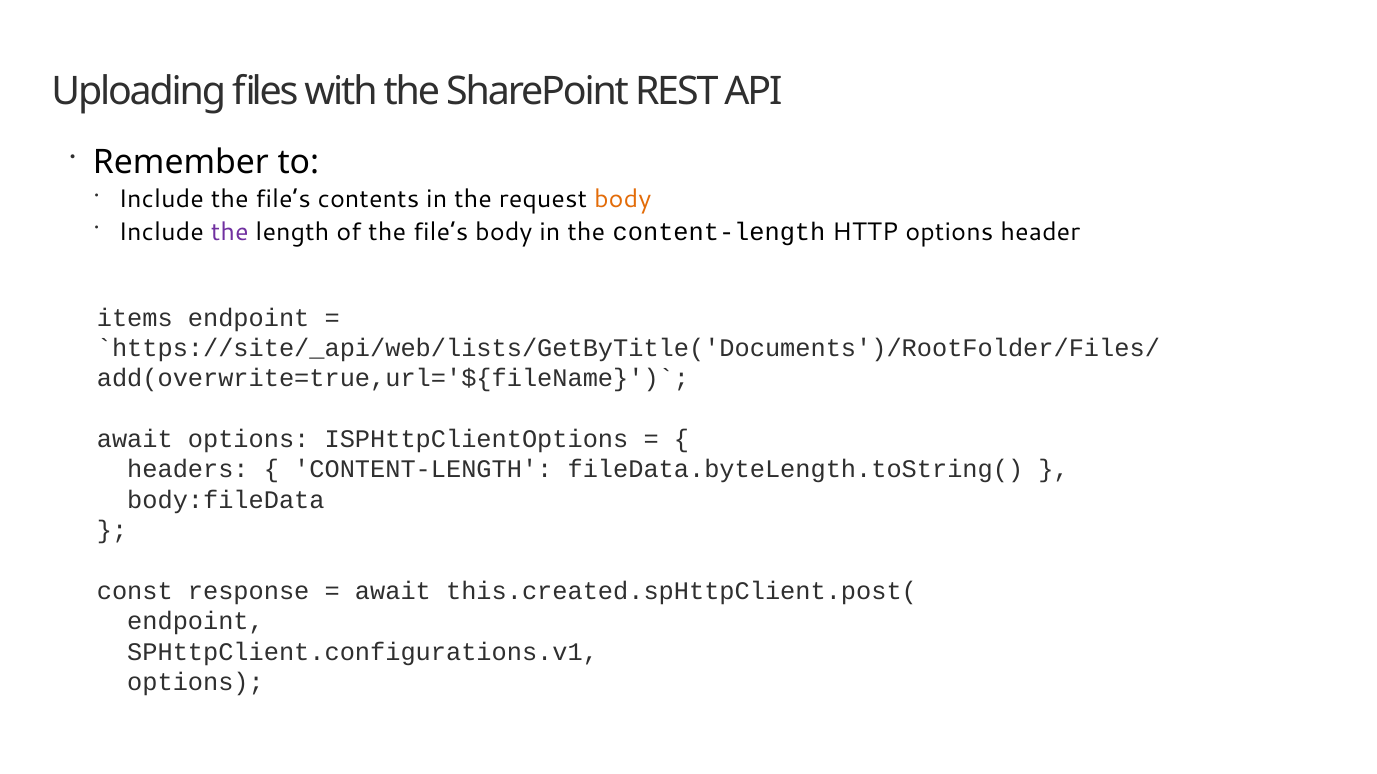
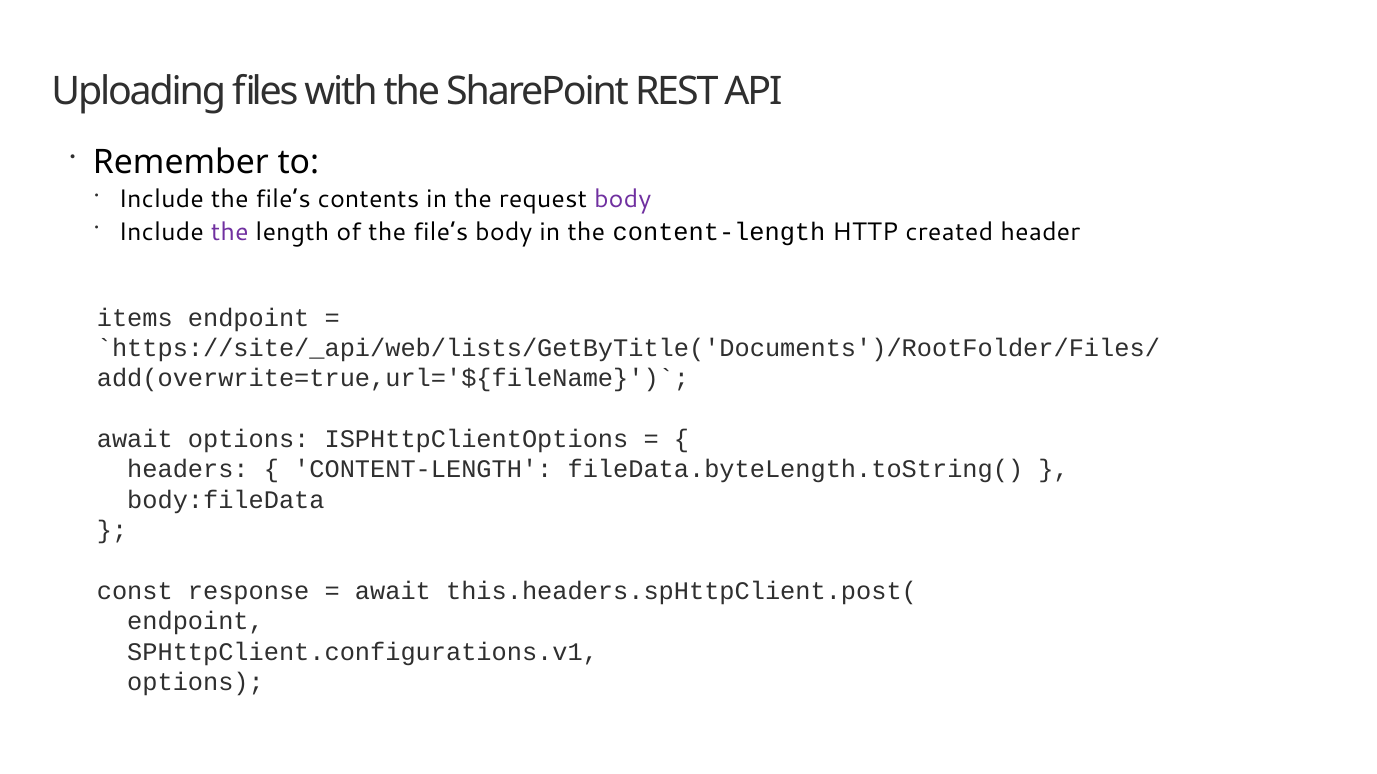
body at (623, 199) colour: orange -> purple
HTTP options: options -> created
this.created.spHttpClient.post(: this.created.spHttpClient.post( -> this.headers.spHttpClient.post(
